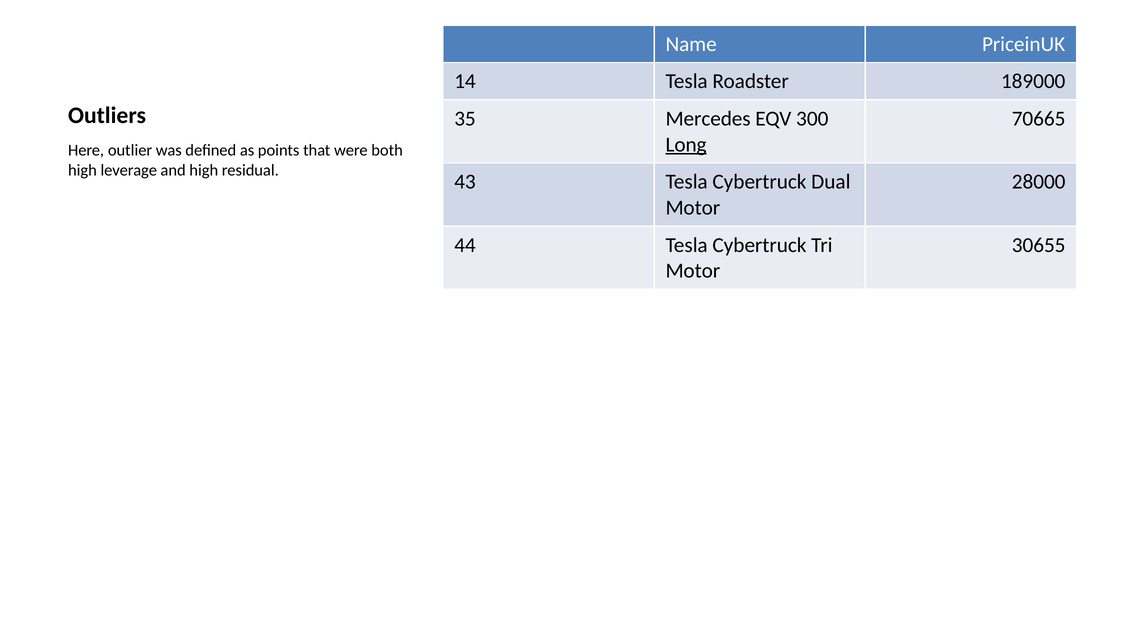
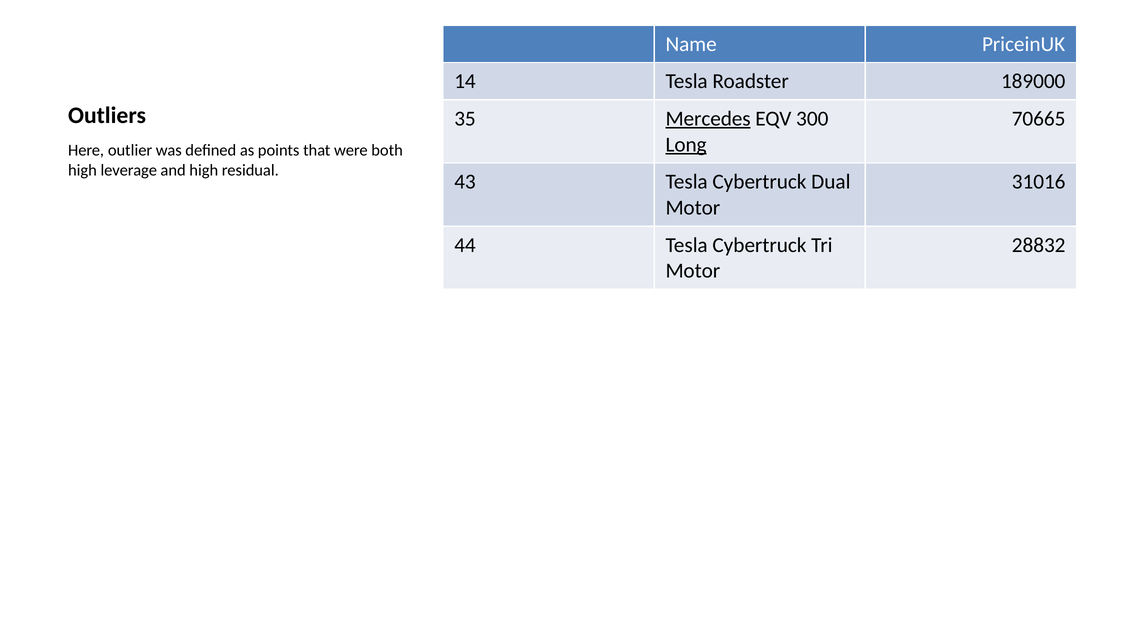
Mercedes underline: none -> present
28000: 28000 -> 31016
30655: 30655 -> 28832
